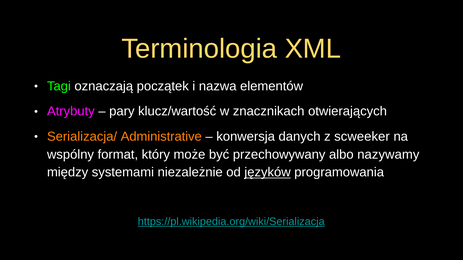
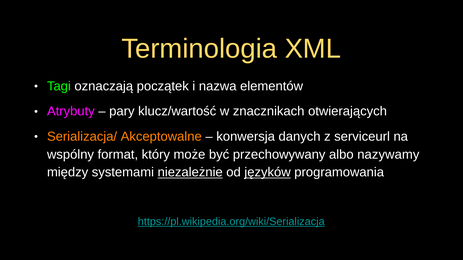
Administrative: Administrative -> Akceptowalne
scweeker: scweeker -> serviceurl
niezależnie underline: none -> present
